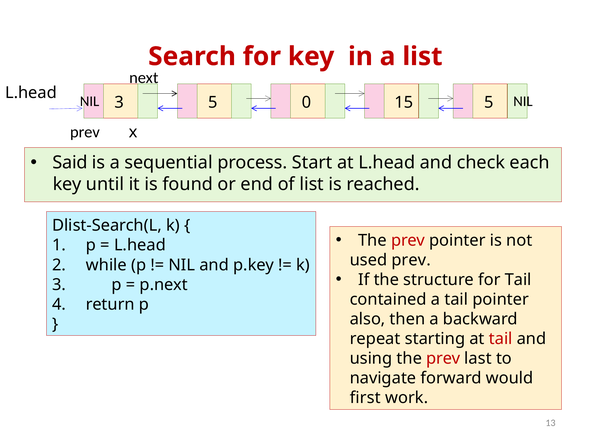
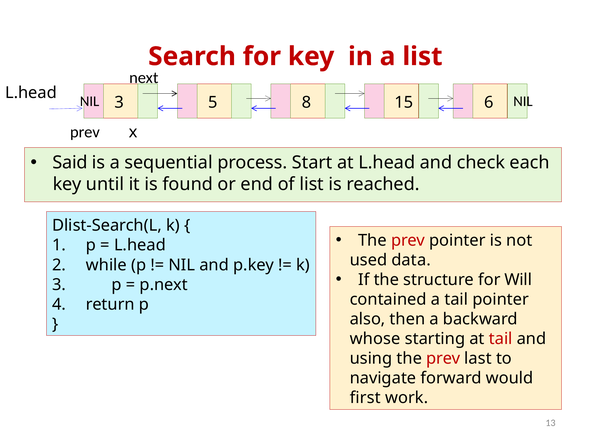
0: 0 -> 8
15 5: 5 -> 6
used prev: prev -> data
for Tail: Tail -> Will
repeat: repeat -> whose
